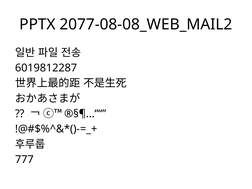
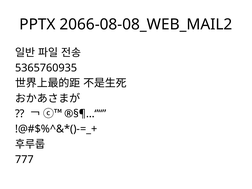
2077-08-08_WEB_MAIL2: 2077-08-08_WEB_MAIL2 -> 2066-08-08_WEB_MAIL2
6019812287: 6019812287 -> 5365760935
